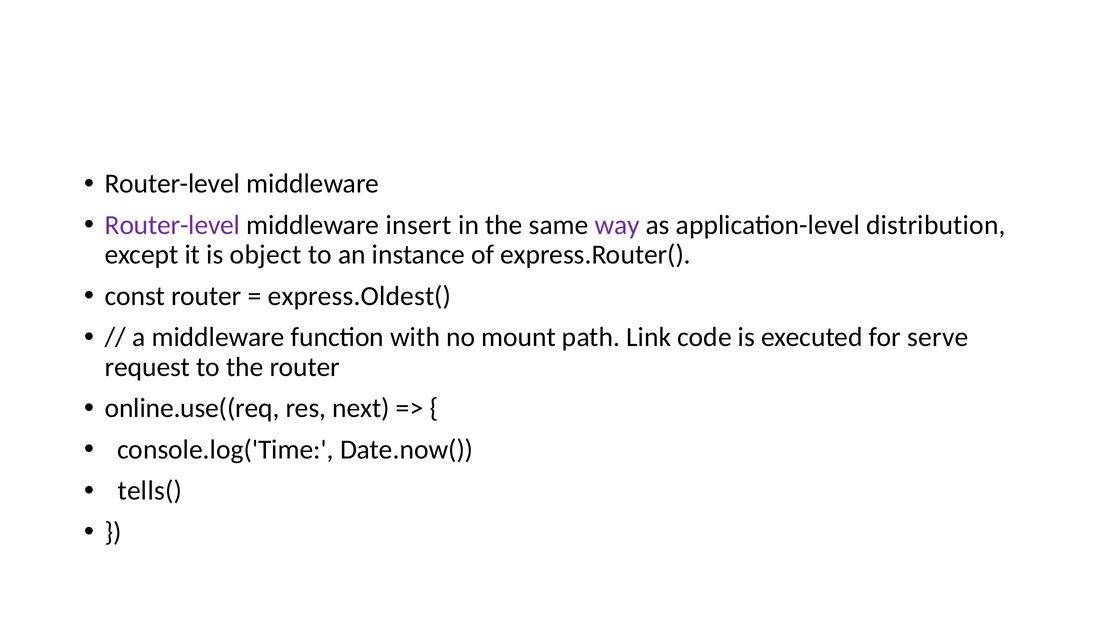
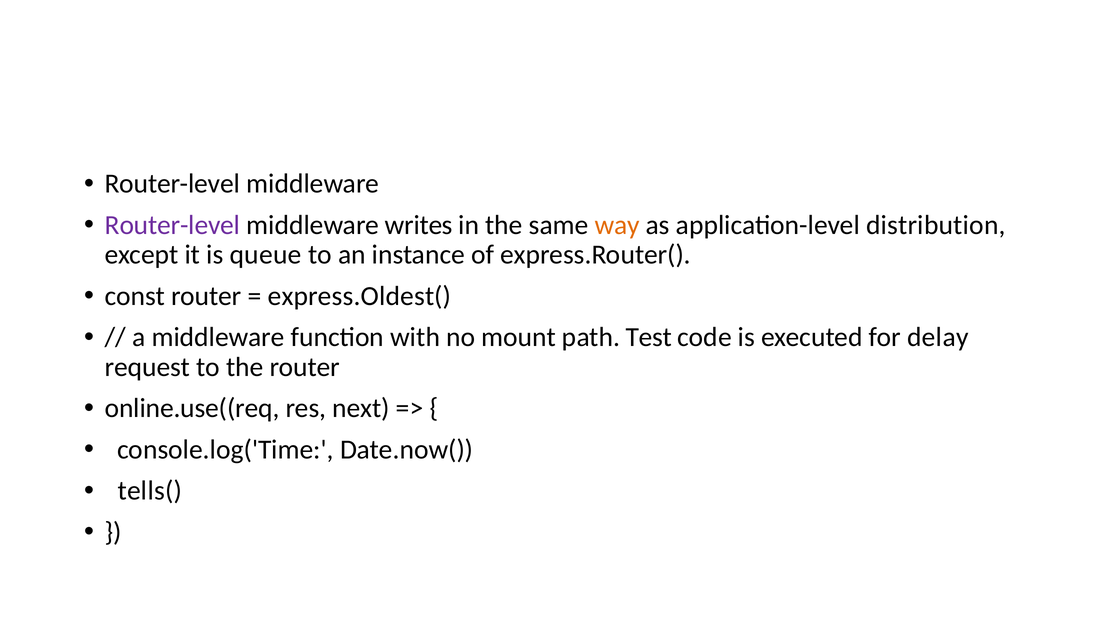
insert: insert -> writes
way colour: purple -> orange
object: object -> queue
Link: Link -> Test
serve: serve -> delay
